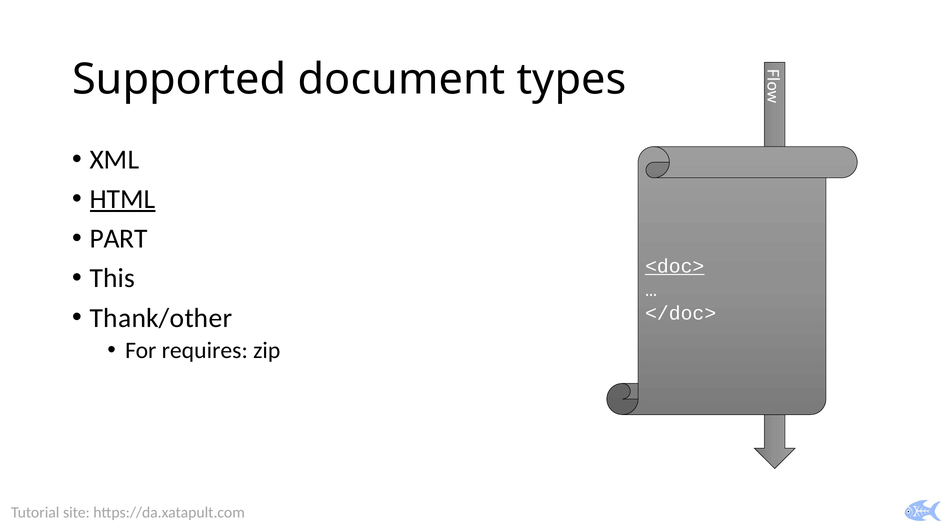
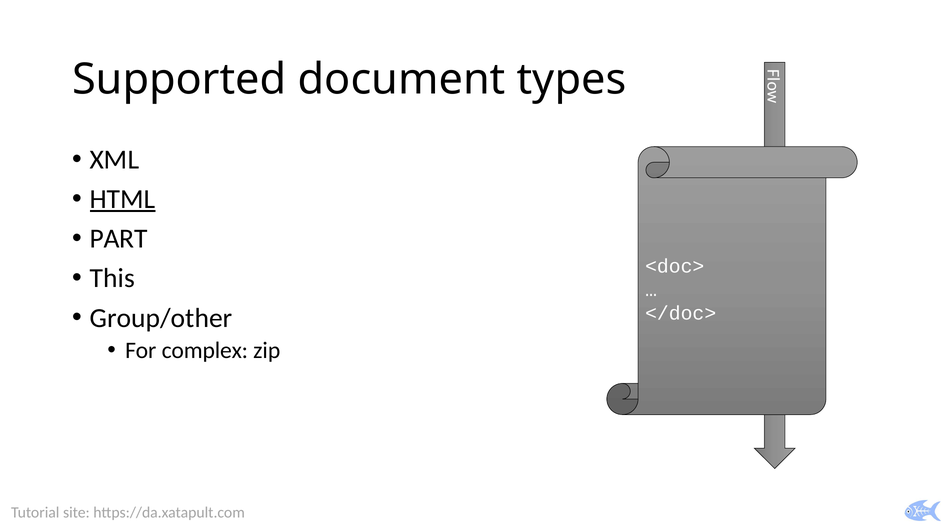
<doc> underline: present -> none
Thank/other: Thank/other -> Group/other
requires: requires -> complex
